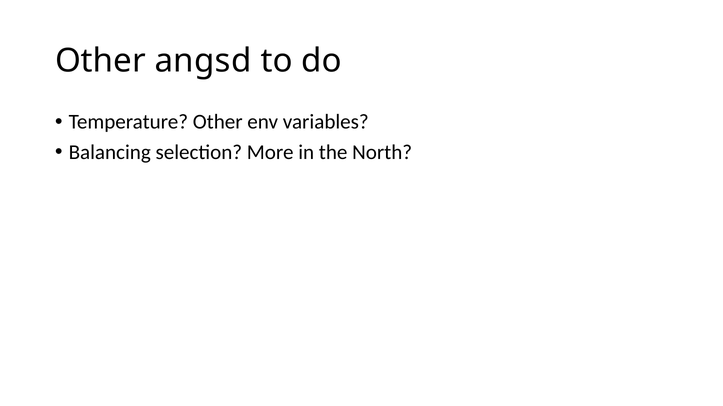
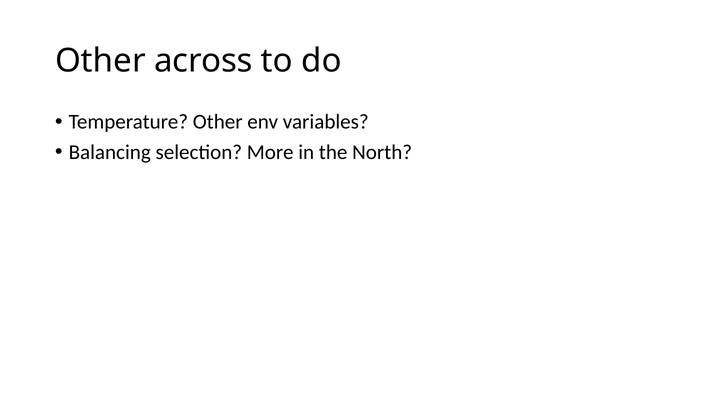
angsd: angsd -> across
